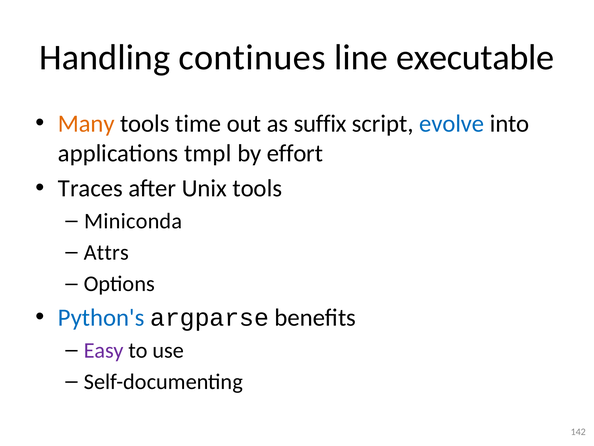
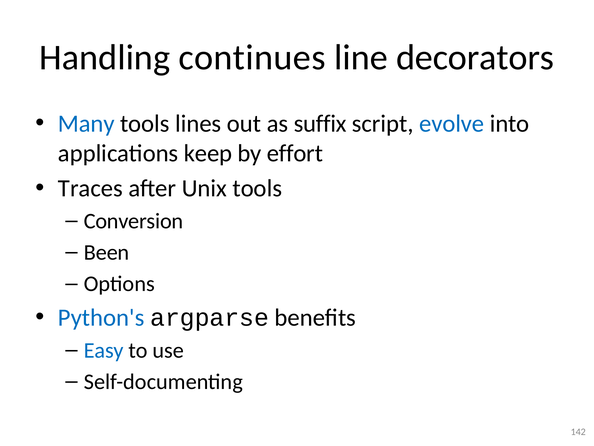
executable: executable -> decorators
Many colour: orange -> blue
time: time -> lines
tmpl: tmpl -> keep
Miniconda: Miniconda -> Conversion
Attrs: Attrs -> Been
Easy colour: purple -> blue
